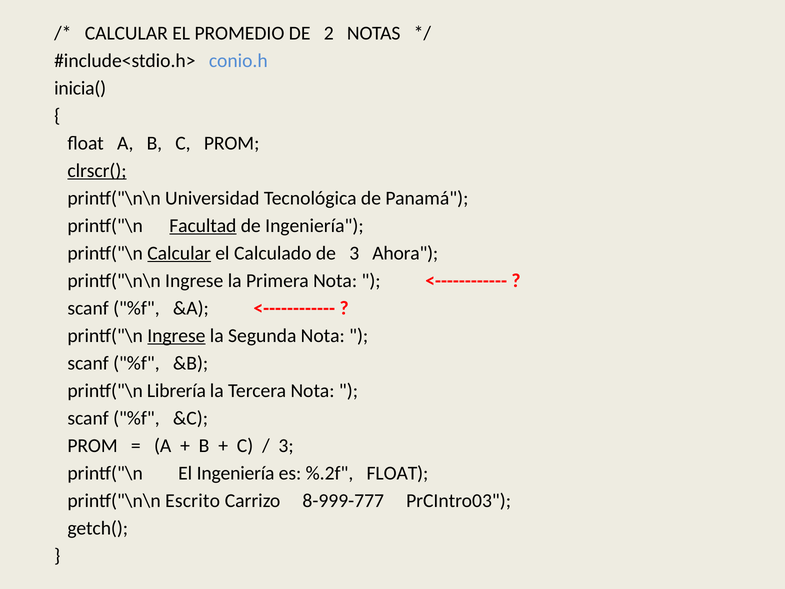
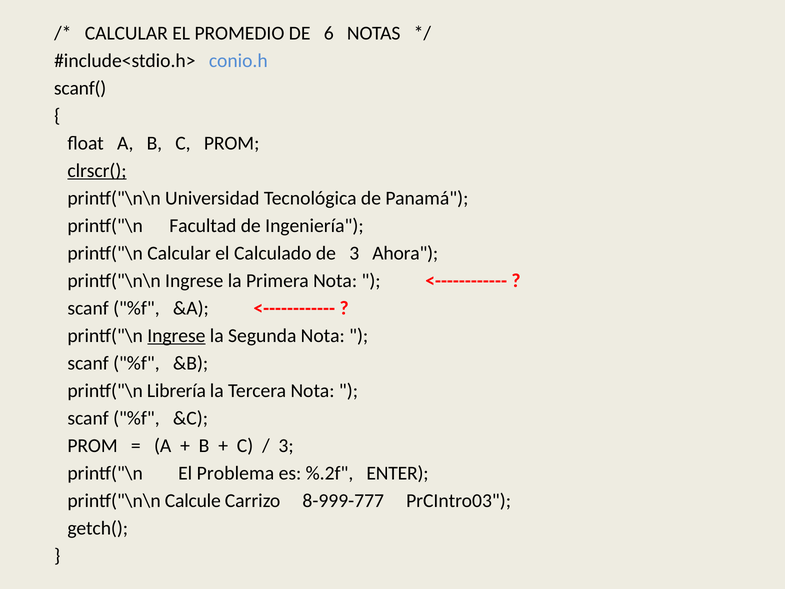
2: 2 -> 6
inicia(: inicia( -> scanf(
Facultad underline: present -> none
Calcular at (179, 253) underline: present -> none
El Ingeniería: Ingeniería -> Problema
%.2f FLOAT: FLOAT -> ENTER
Escrito: Escrito -> Calcule
